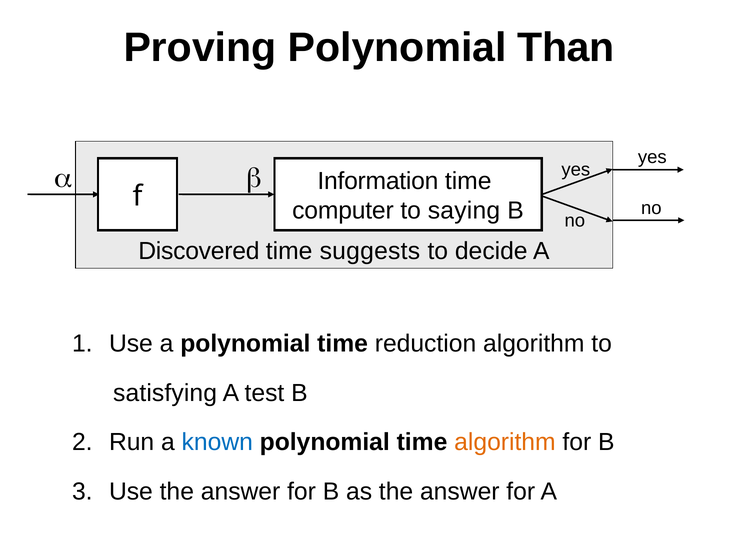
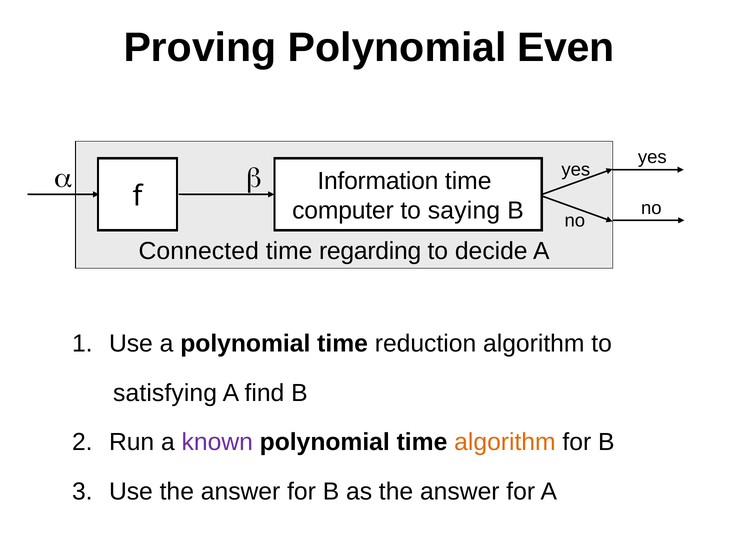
Than: Than -> Even
Discovered: Discovered -> Connected
suggests: suggests -> regarding
test: test -> find
known colour: blue -> purple
